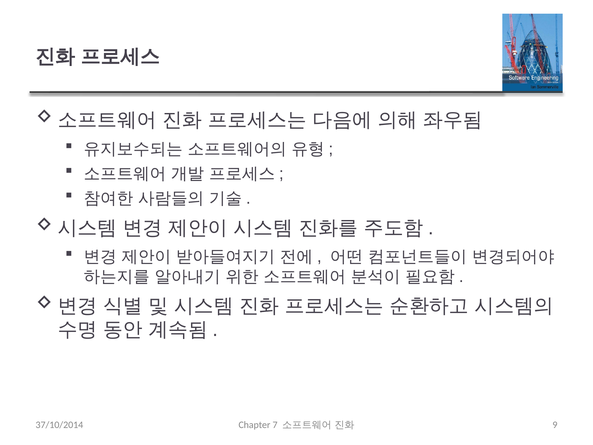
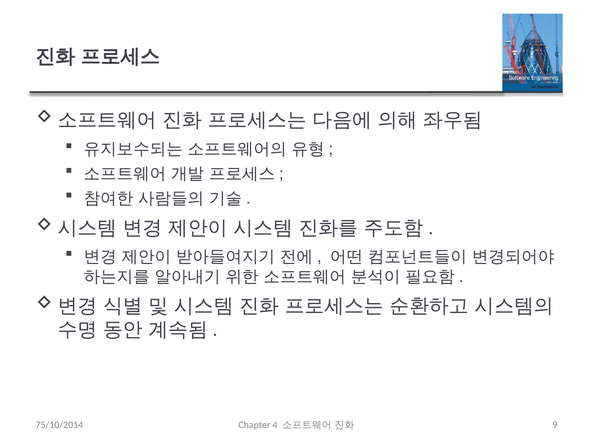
37/10/2014: 37/10/2014 -> 75/10/2014
7: 7 -> 4
